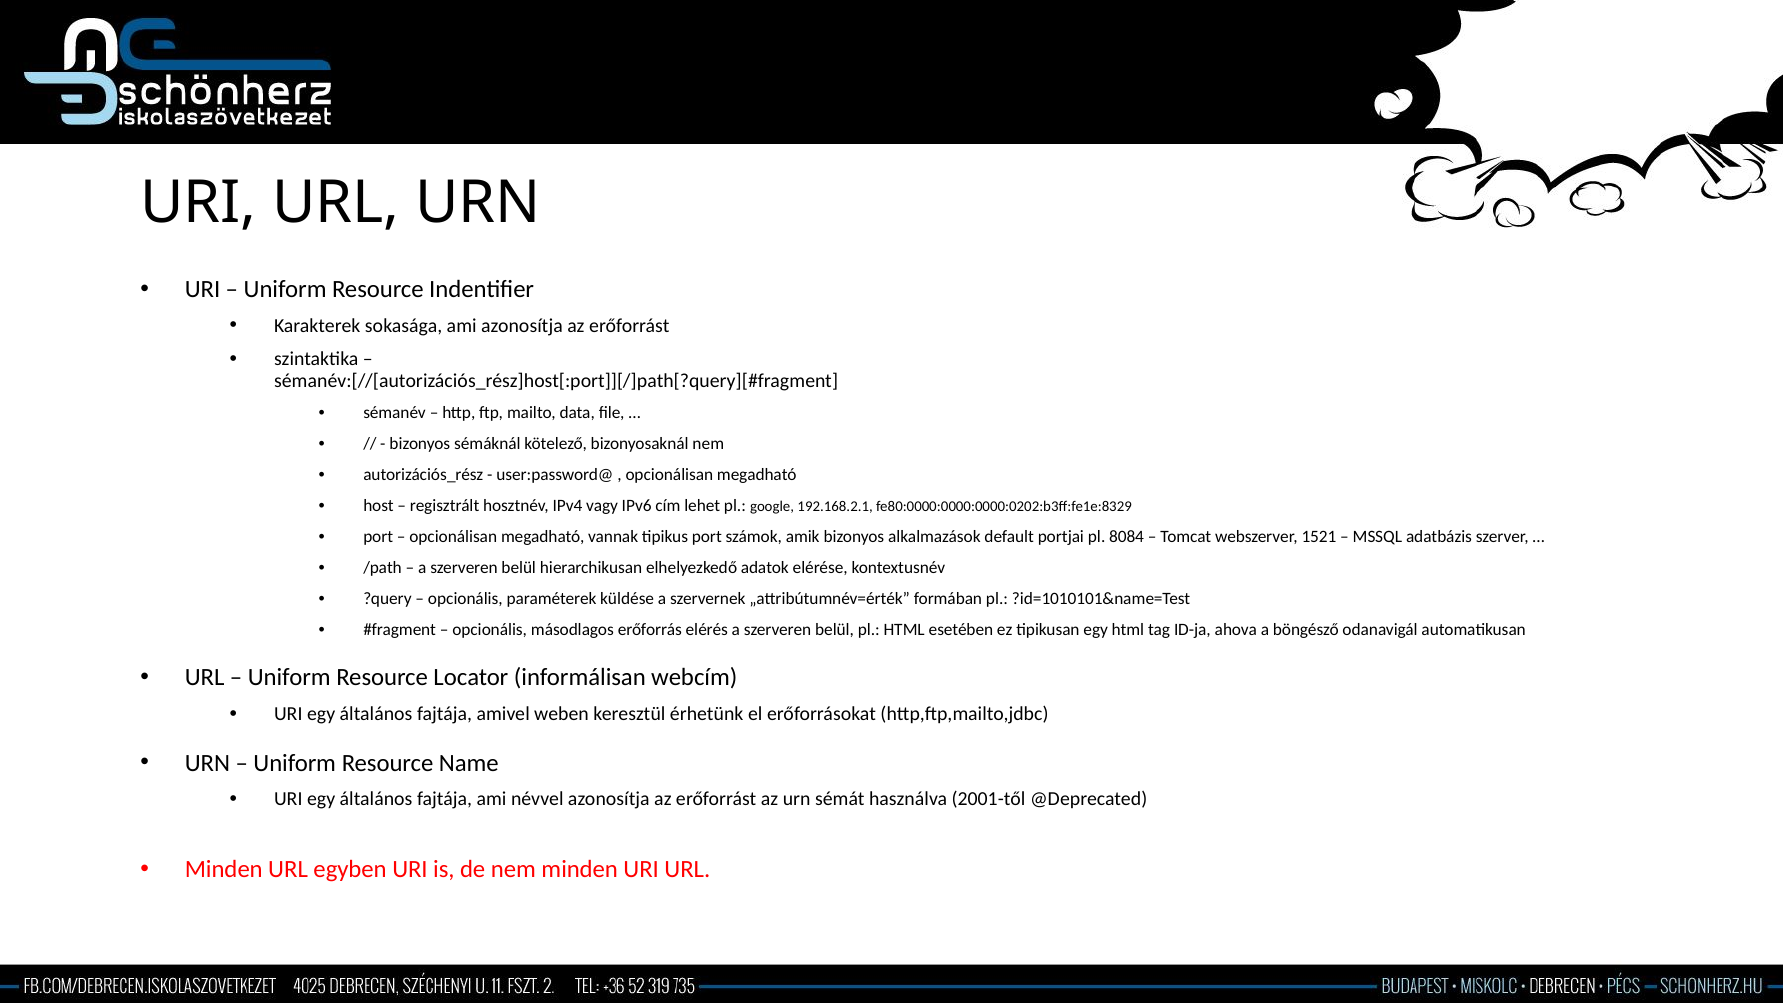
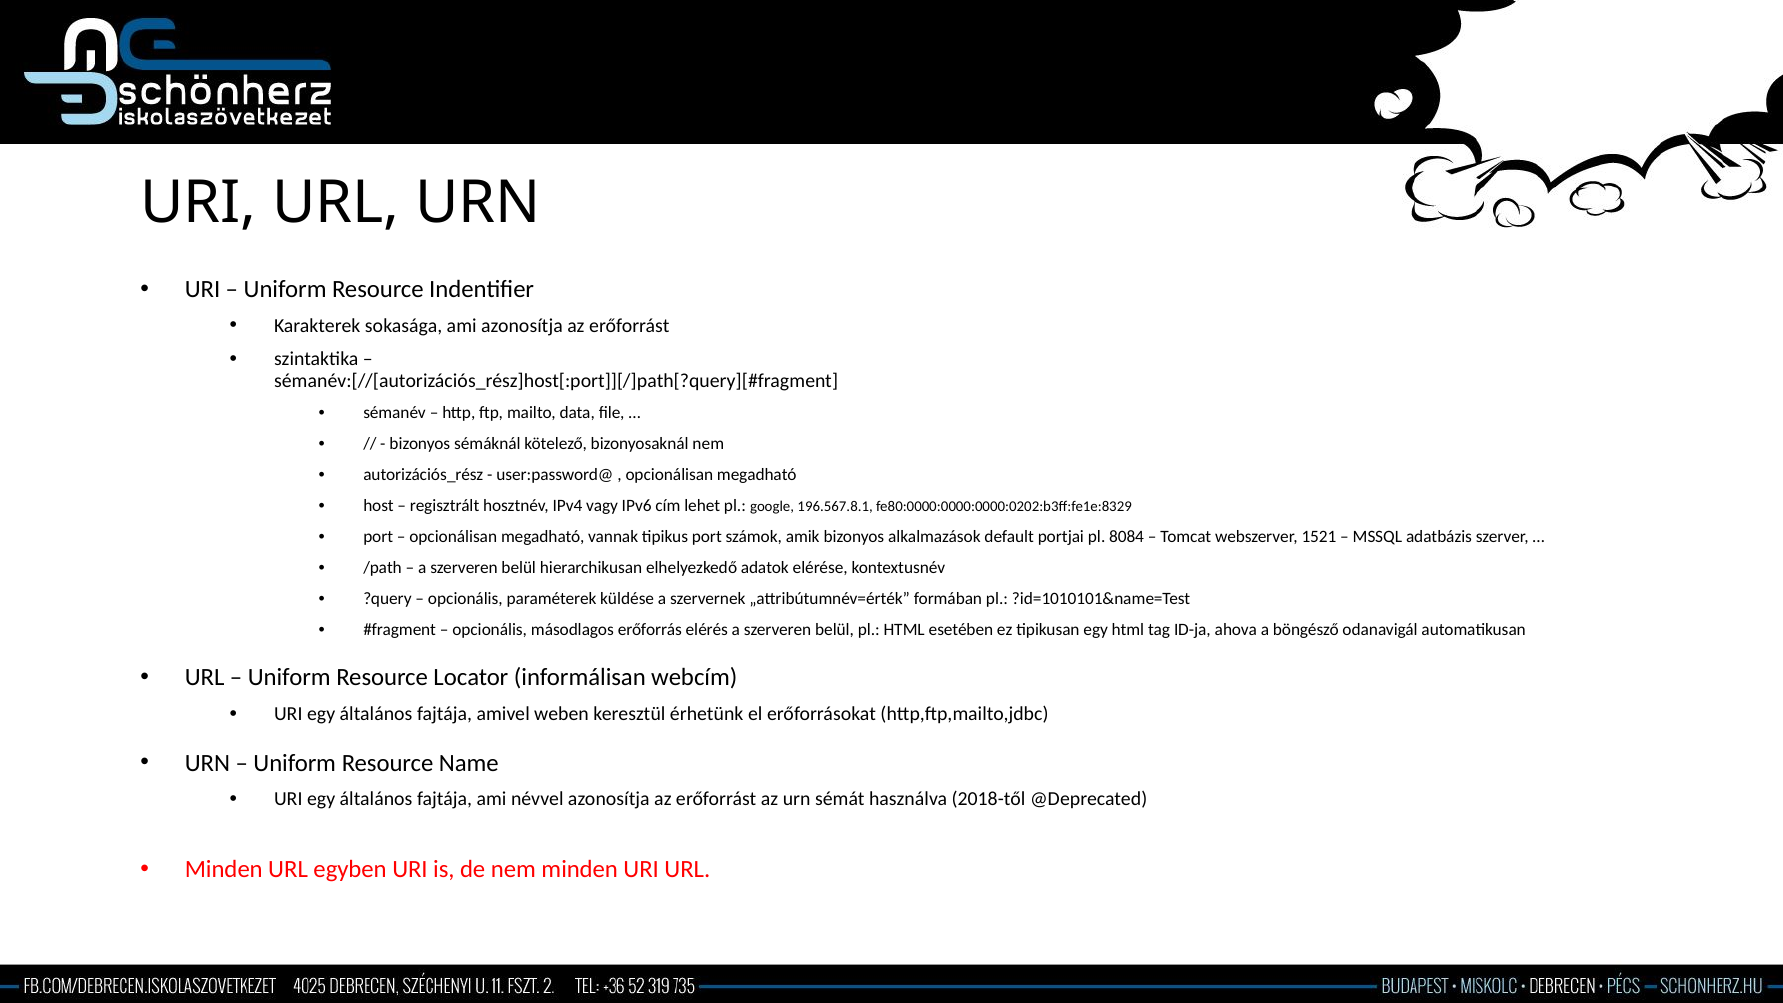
192.168.2.1: 192.168.2.1 -> 196.567.8.1
2001-től: 2001-től -> 2018-től
